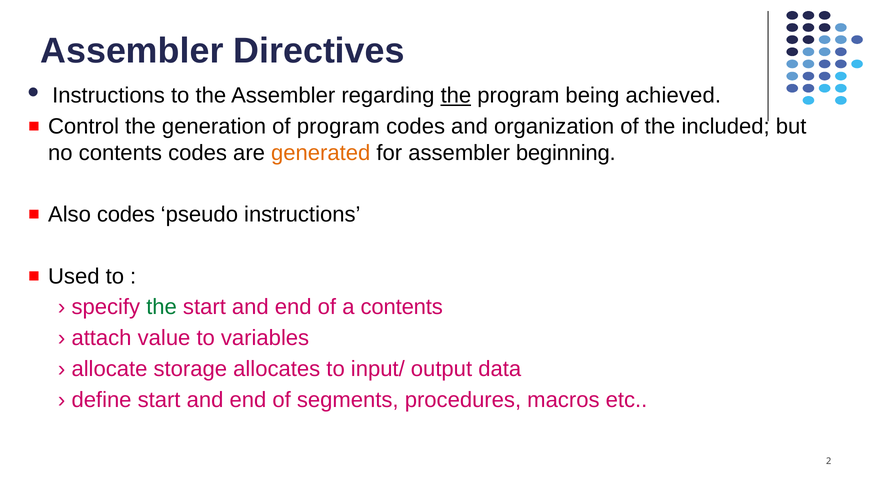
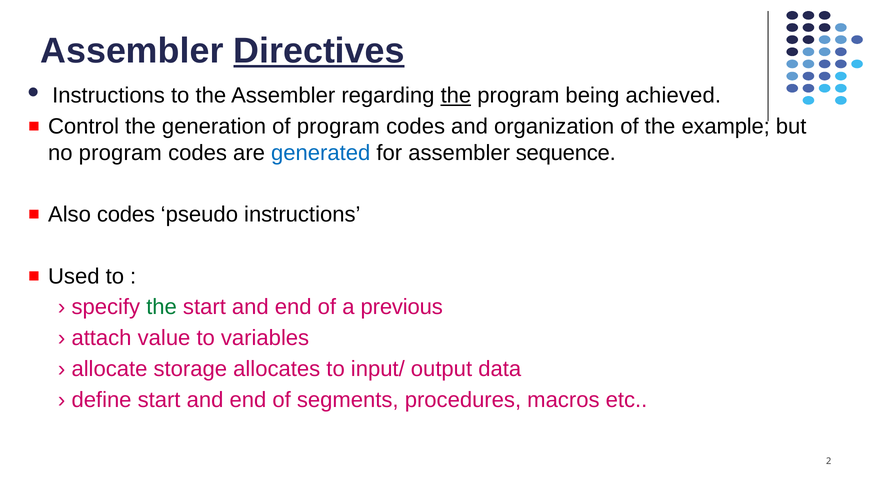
Directives underline: none -> present
included: included -> example
no contents: contents -> program
generated colour: orange -> blue
beginning: beginning -> sequence
a contents: contents -> previous
